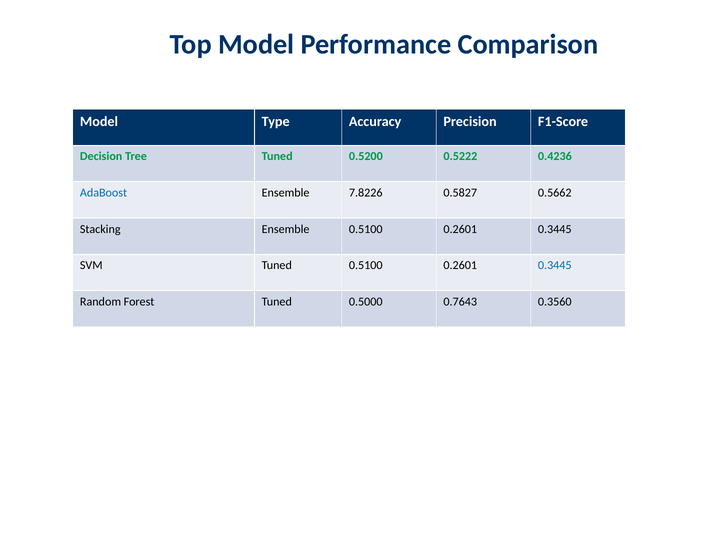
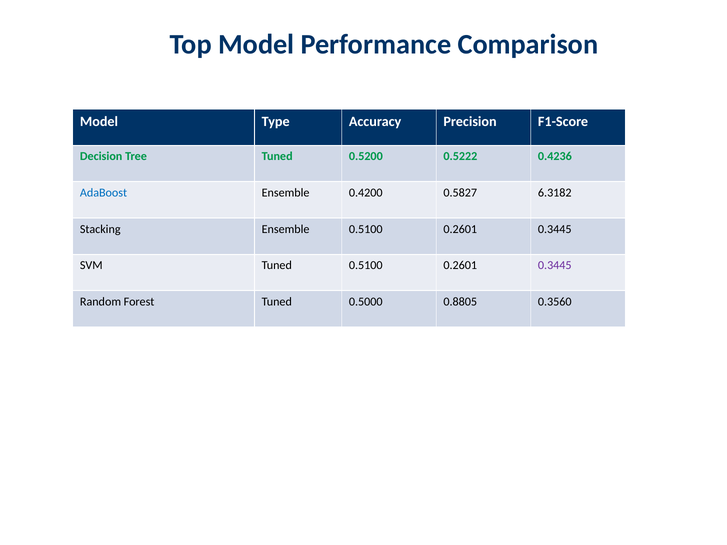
7.8226: 7.8226 -> 0.4200
0.5662: 0.5662 -> 6.3182
0.3445 at (555, 266) colour: blue -> purple
0.7643: 0.7643 -> 0.8805
